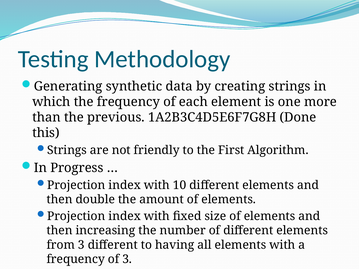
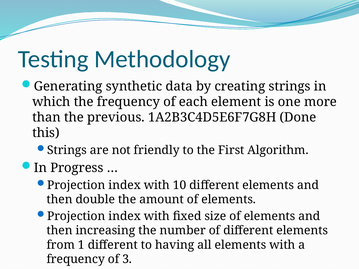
from 3: 3 -> 1
